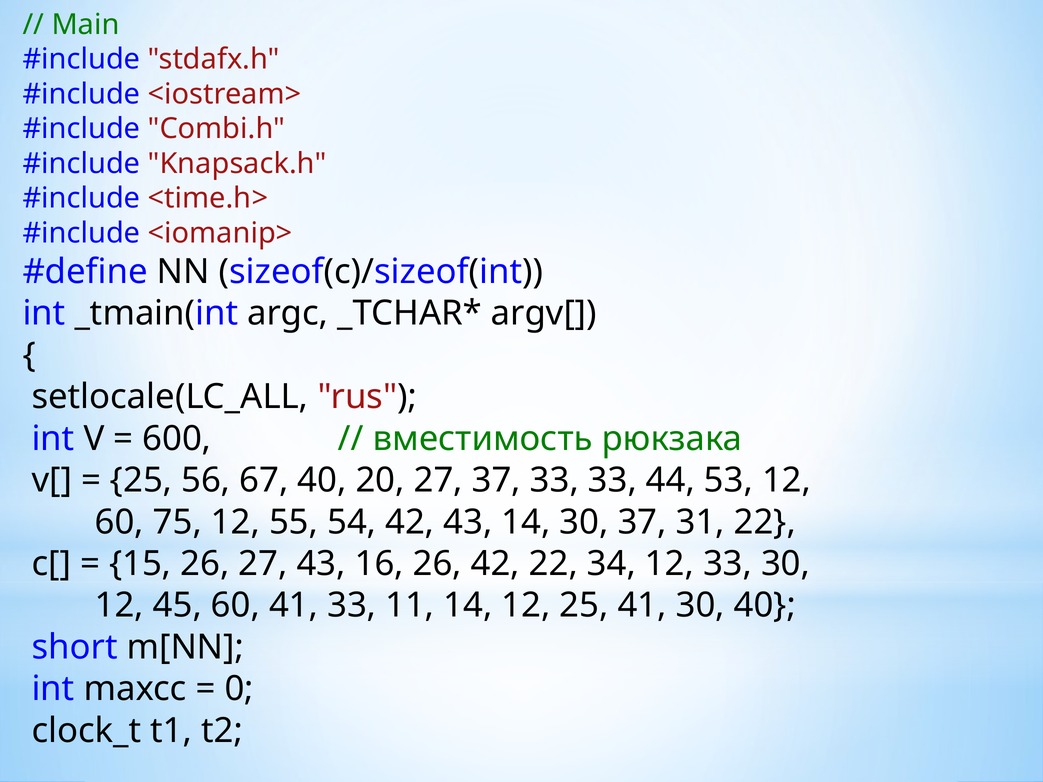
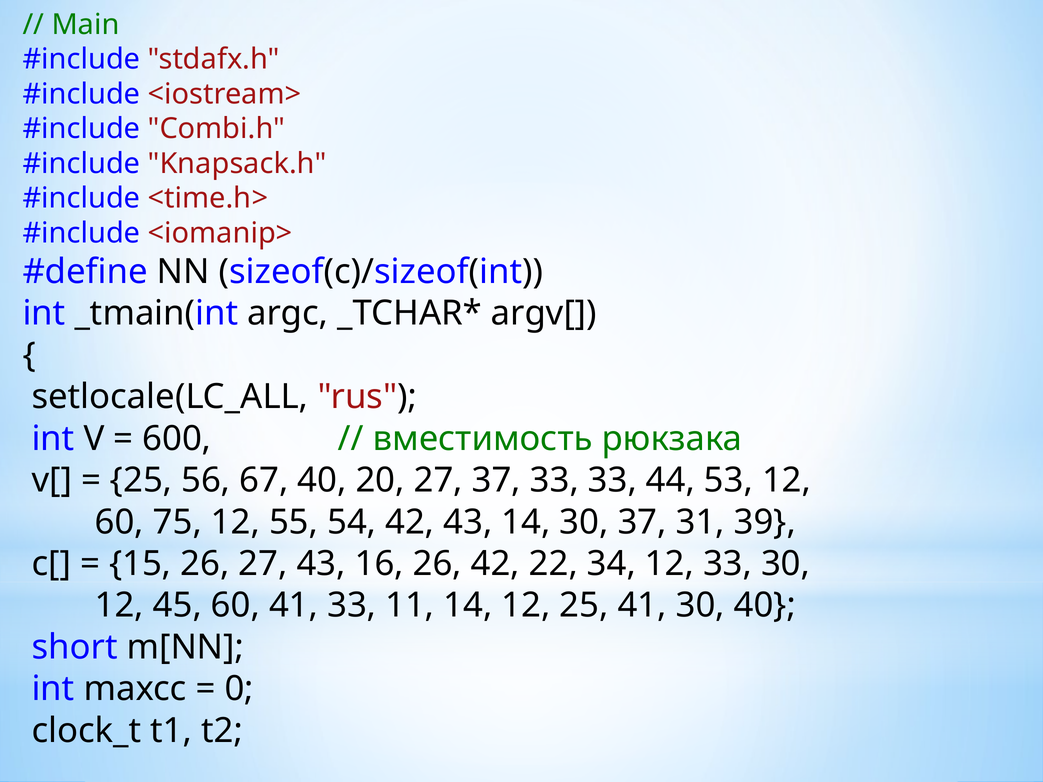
31 22: 22 -> 39
